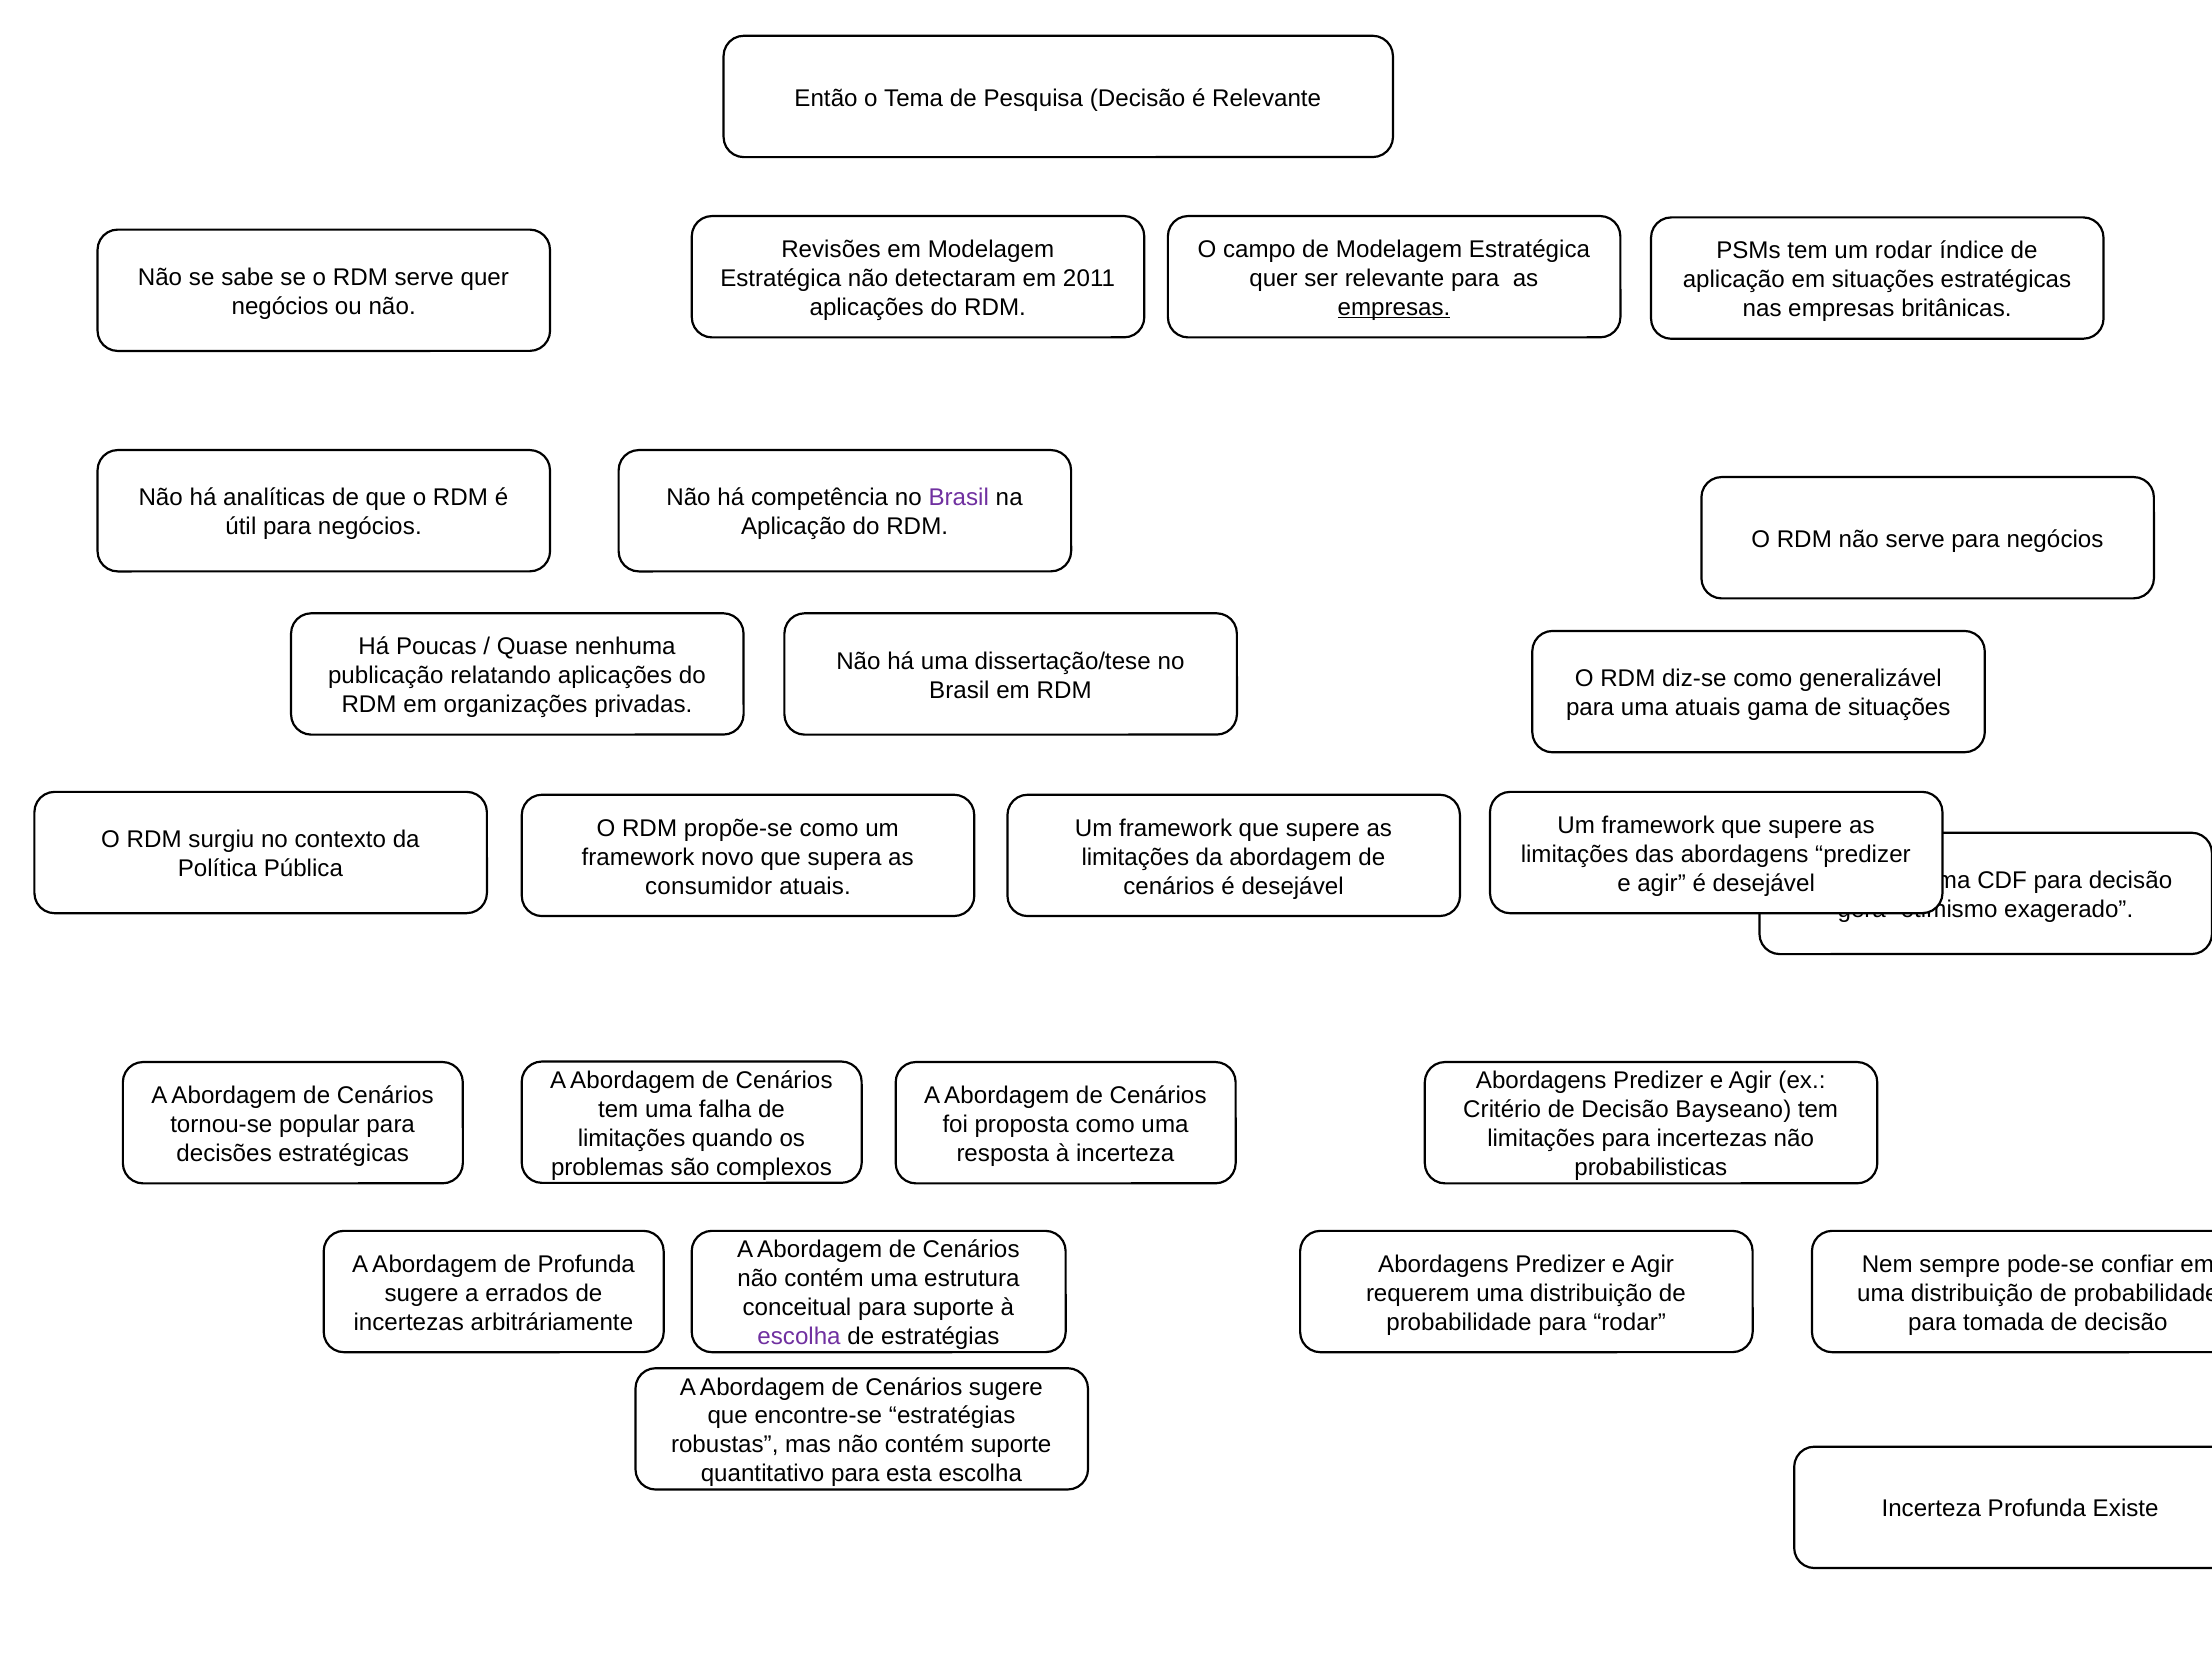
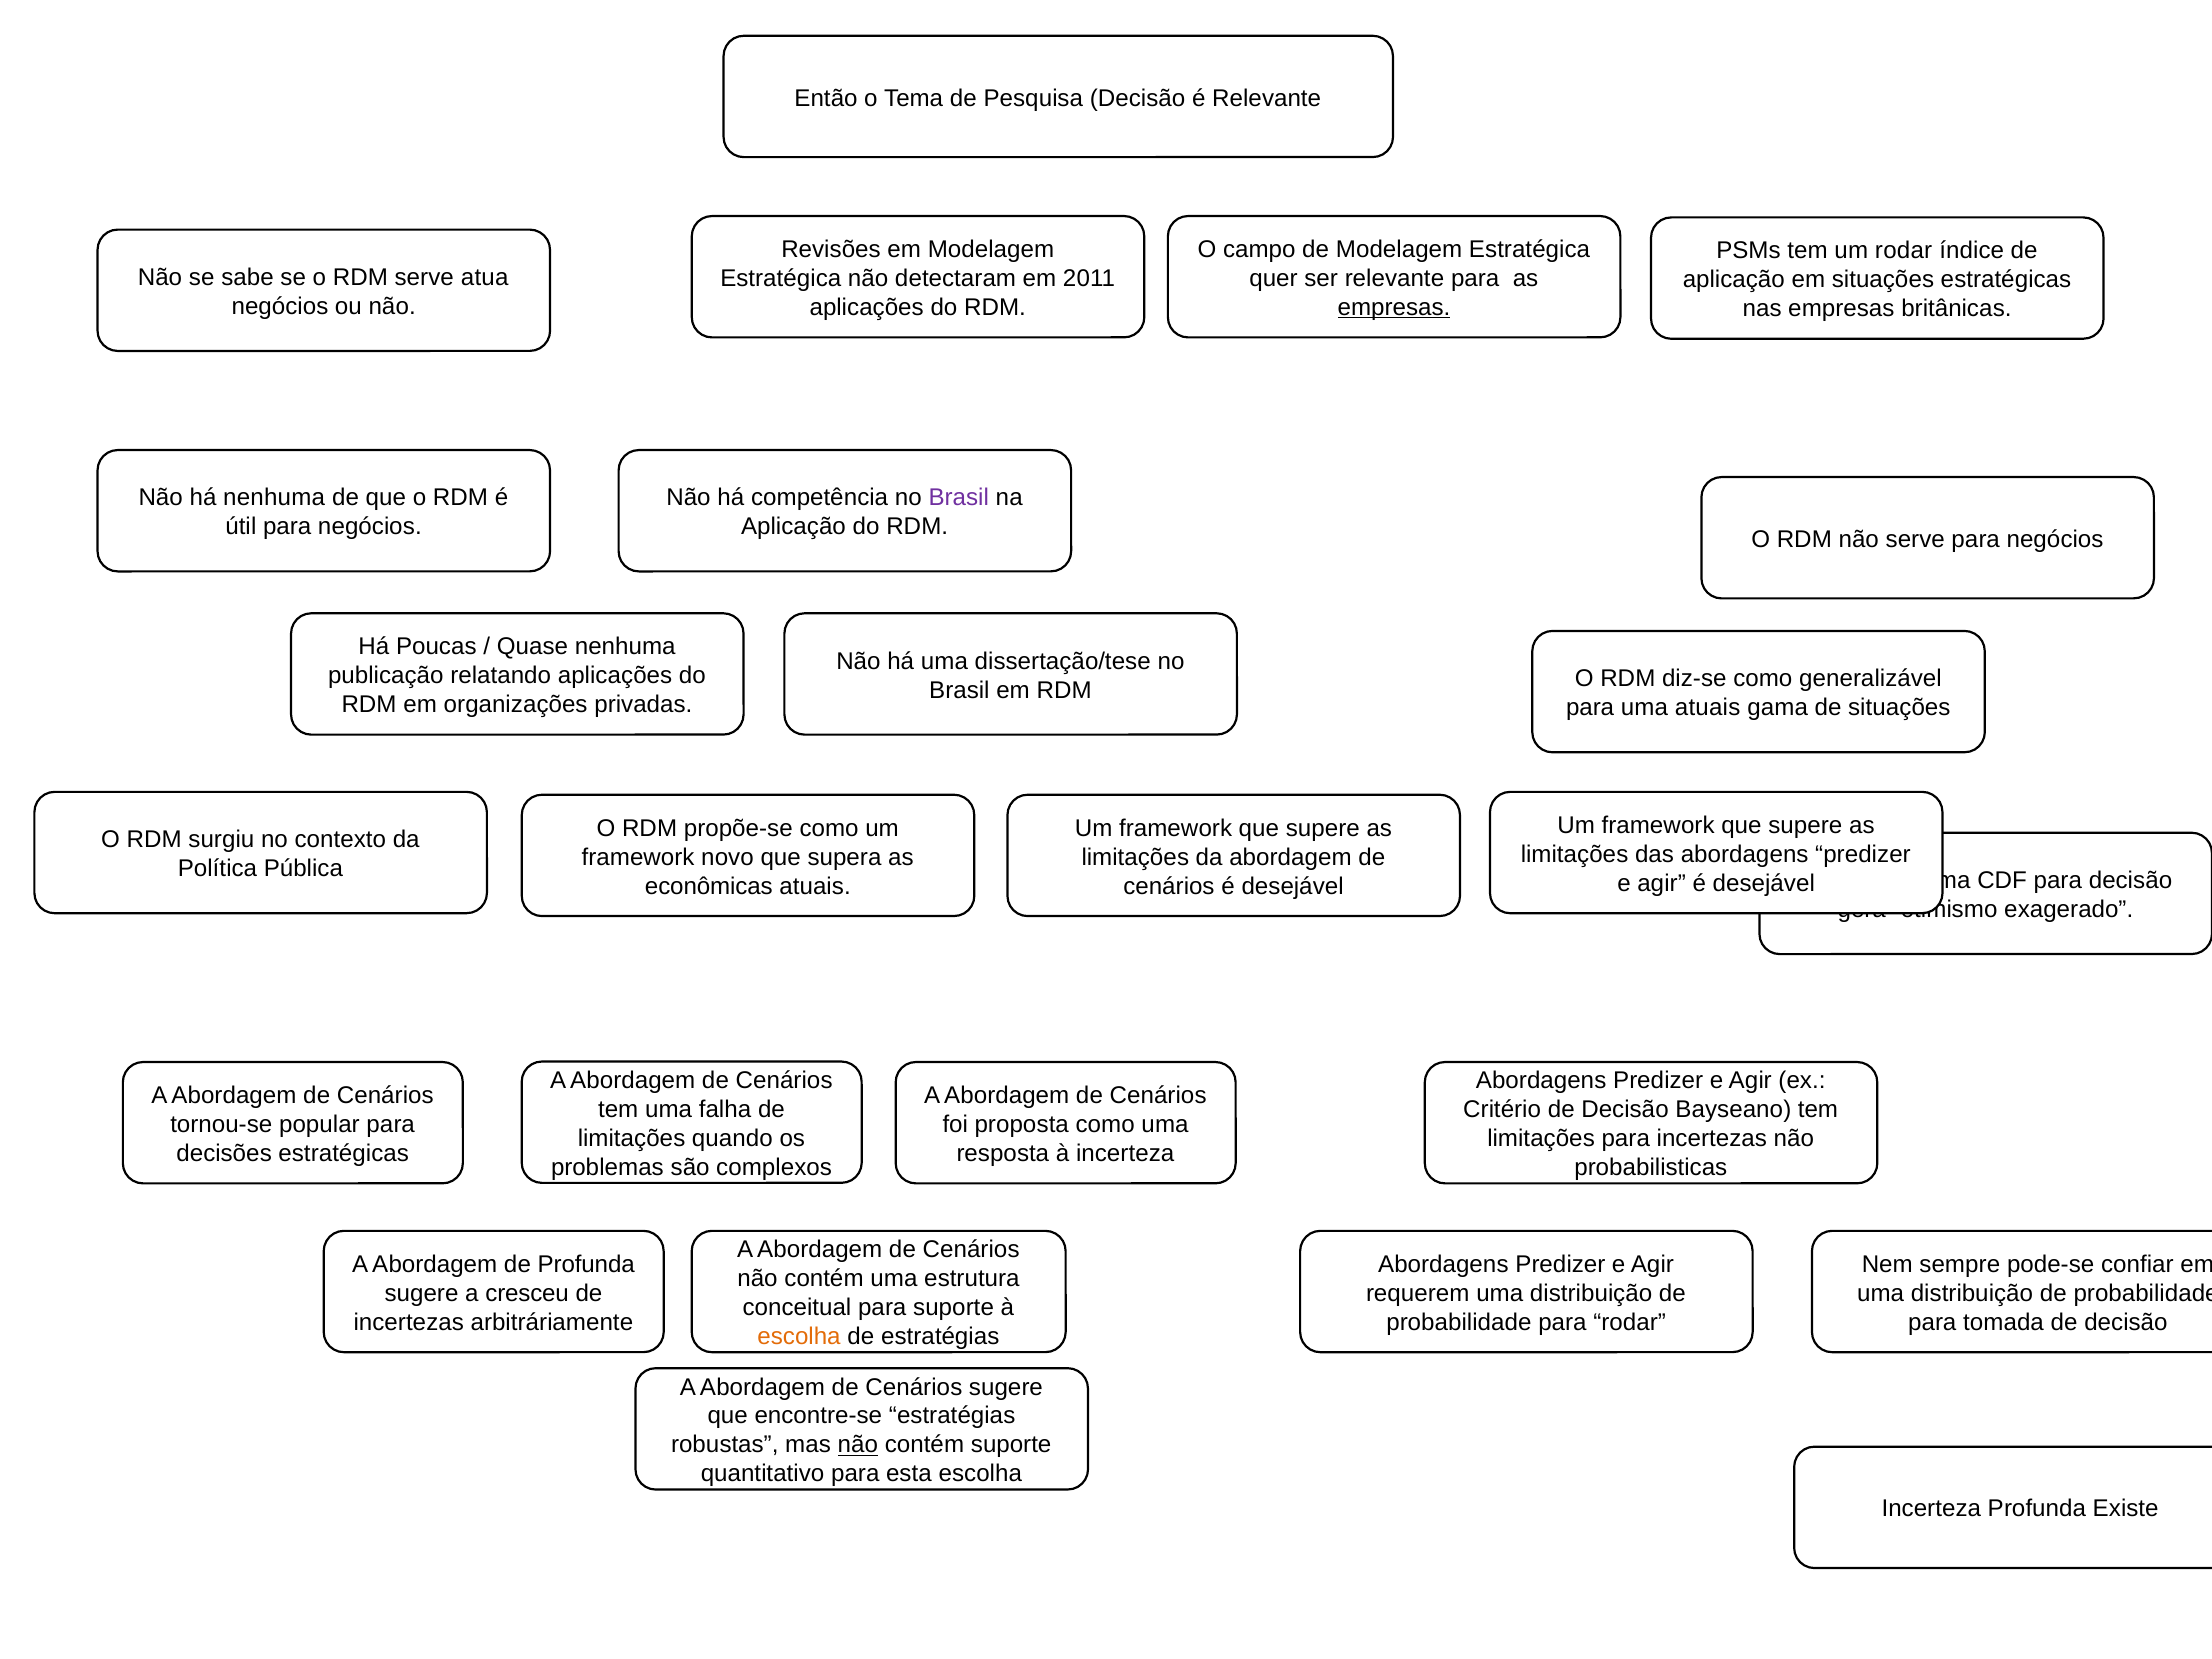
serve quer: quer -> atua
há analíticas: analíticas -> nenhuma
consumidor: consumidor -> econômicas
errados: errados -> cresceu
escolha at (799, 1337) colour: purple -> orange
não at (858, 1445) underline: none -> present
